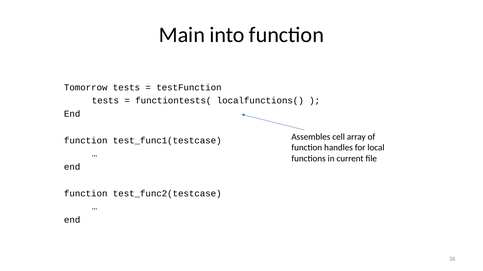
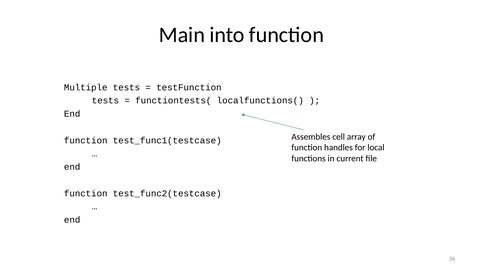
Tomorrow: Tomorrow -> Multiple
